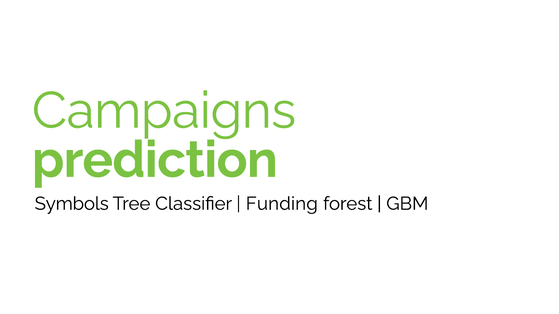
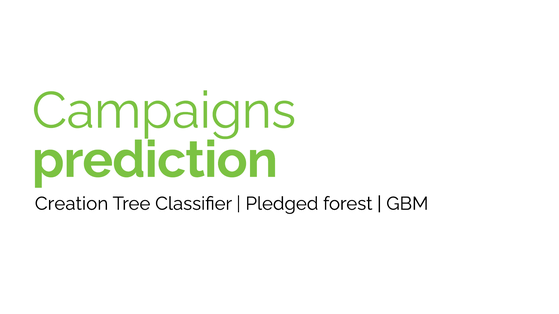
Symbols: Symbols -> Creation
Funding: Funding -> Pledged
